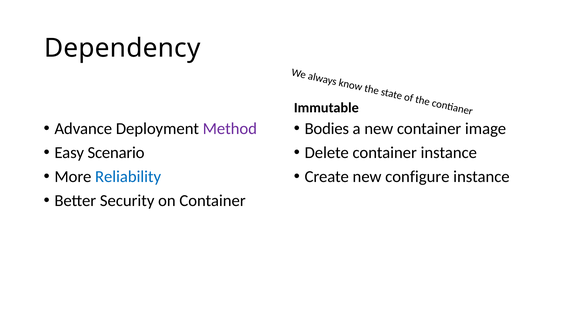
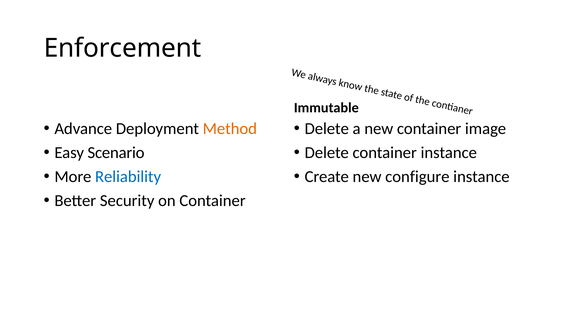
Dependency: Dependency -> Enforcement
Method colour: purple -> orange
Bodies at (327, 129): Bodies -> Delete
